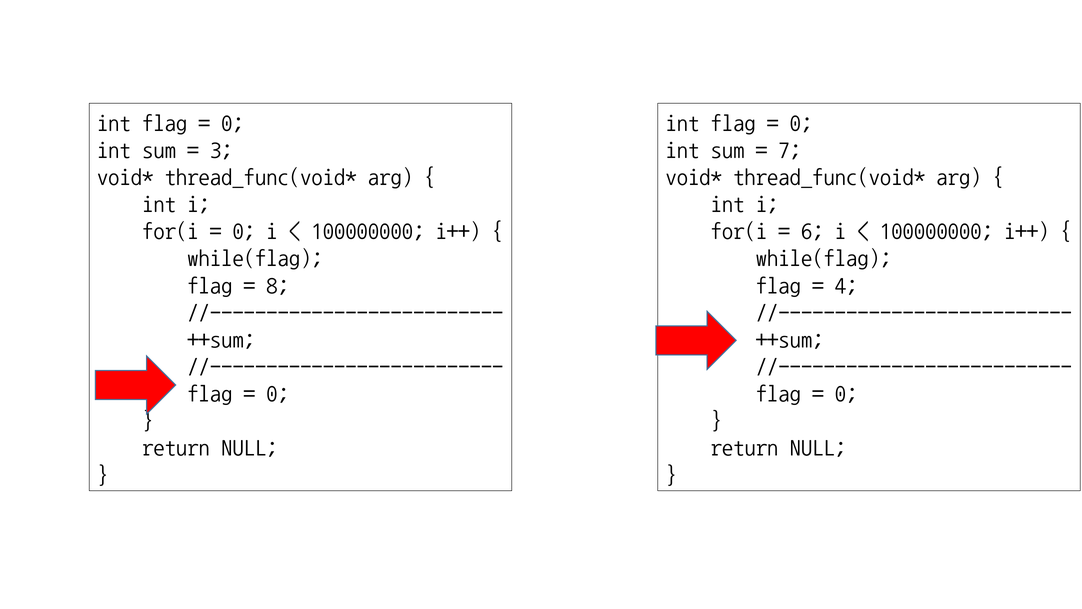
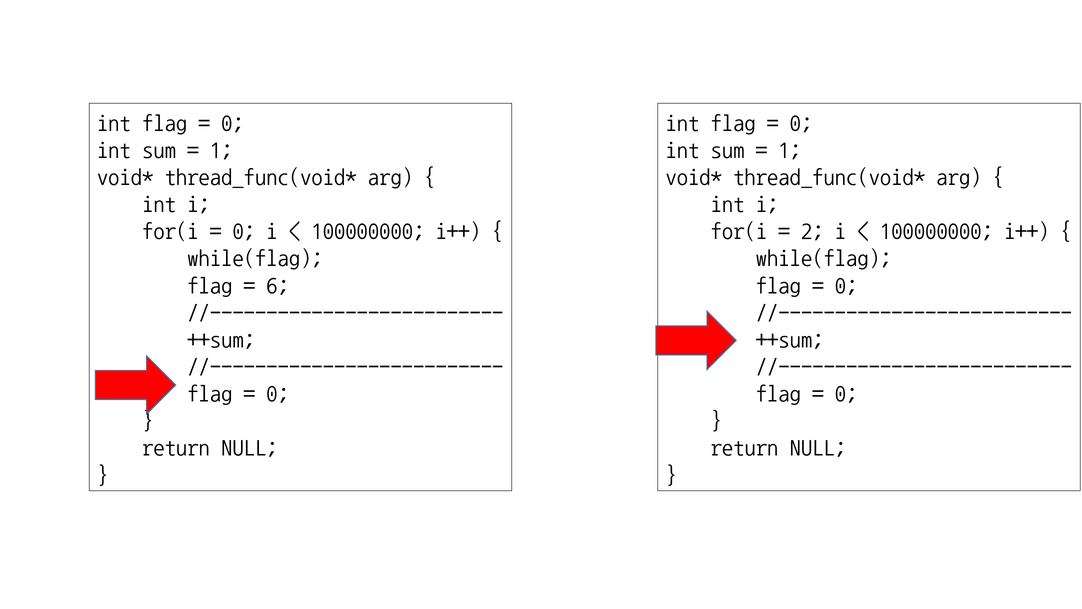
3 at (221, 150): 3 -> 1
7 at (790, 150): 7 -> 1
6: 6 -> 2
8: 8 -> 6
4 at (846, 285): 4 -> 0
